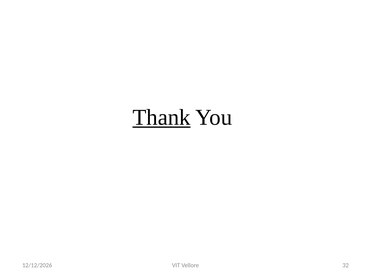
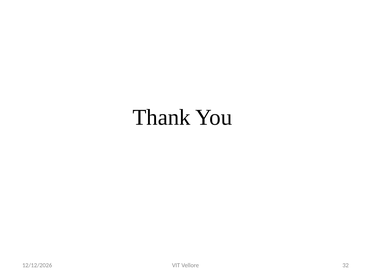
Thank underline: present -> none
